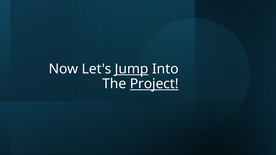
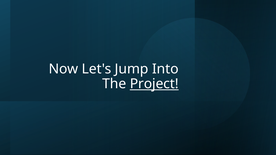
Jump underline: present -> none
